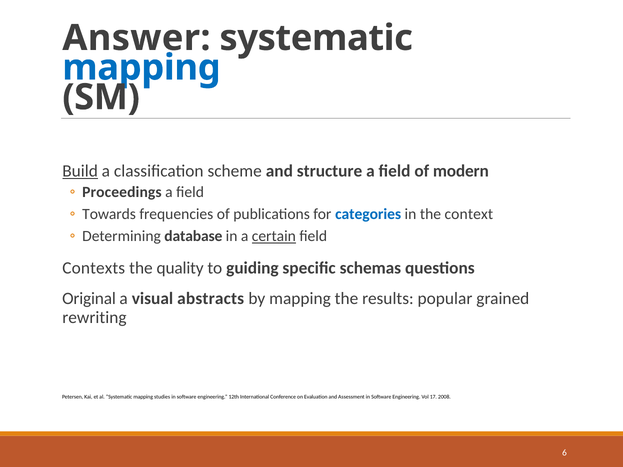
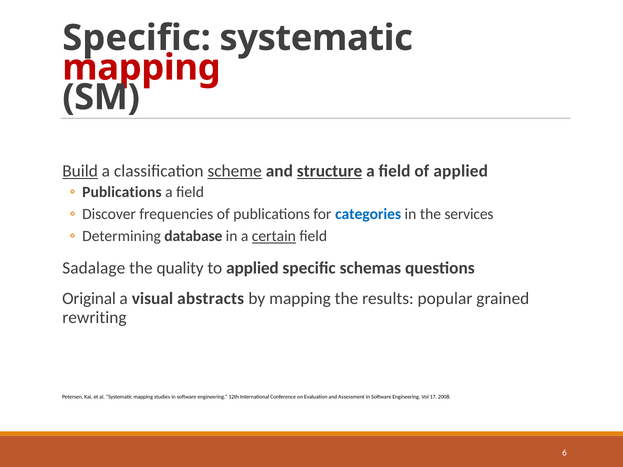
Answer at (136, 38): Answer -> Specific
mapping at (141, 68) colour: blue -> red
scheme underline: none -> present
structure underline: none -> present
of modern: modern -> applied
Proceedings at (122, 192): Proceedings -> Publications
Towards: Towards -> Discover
context: context -> services
Contexts: Contexts -> Sadalage
to guiding: guiding -> applied
